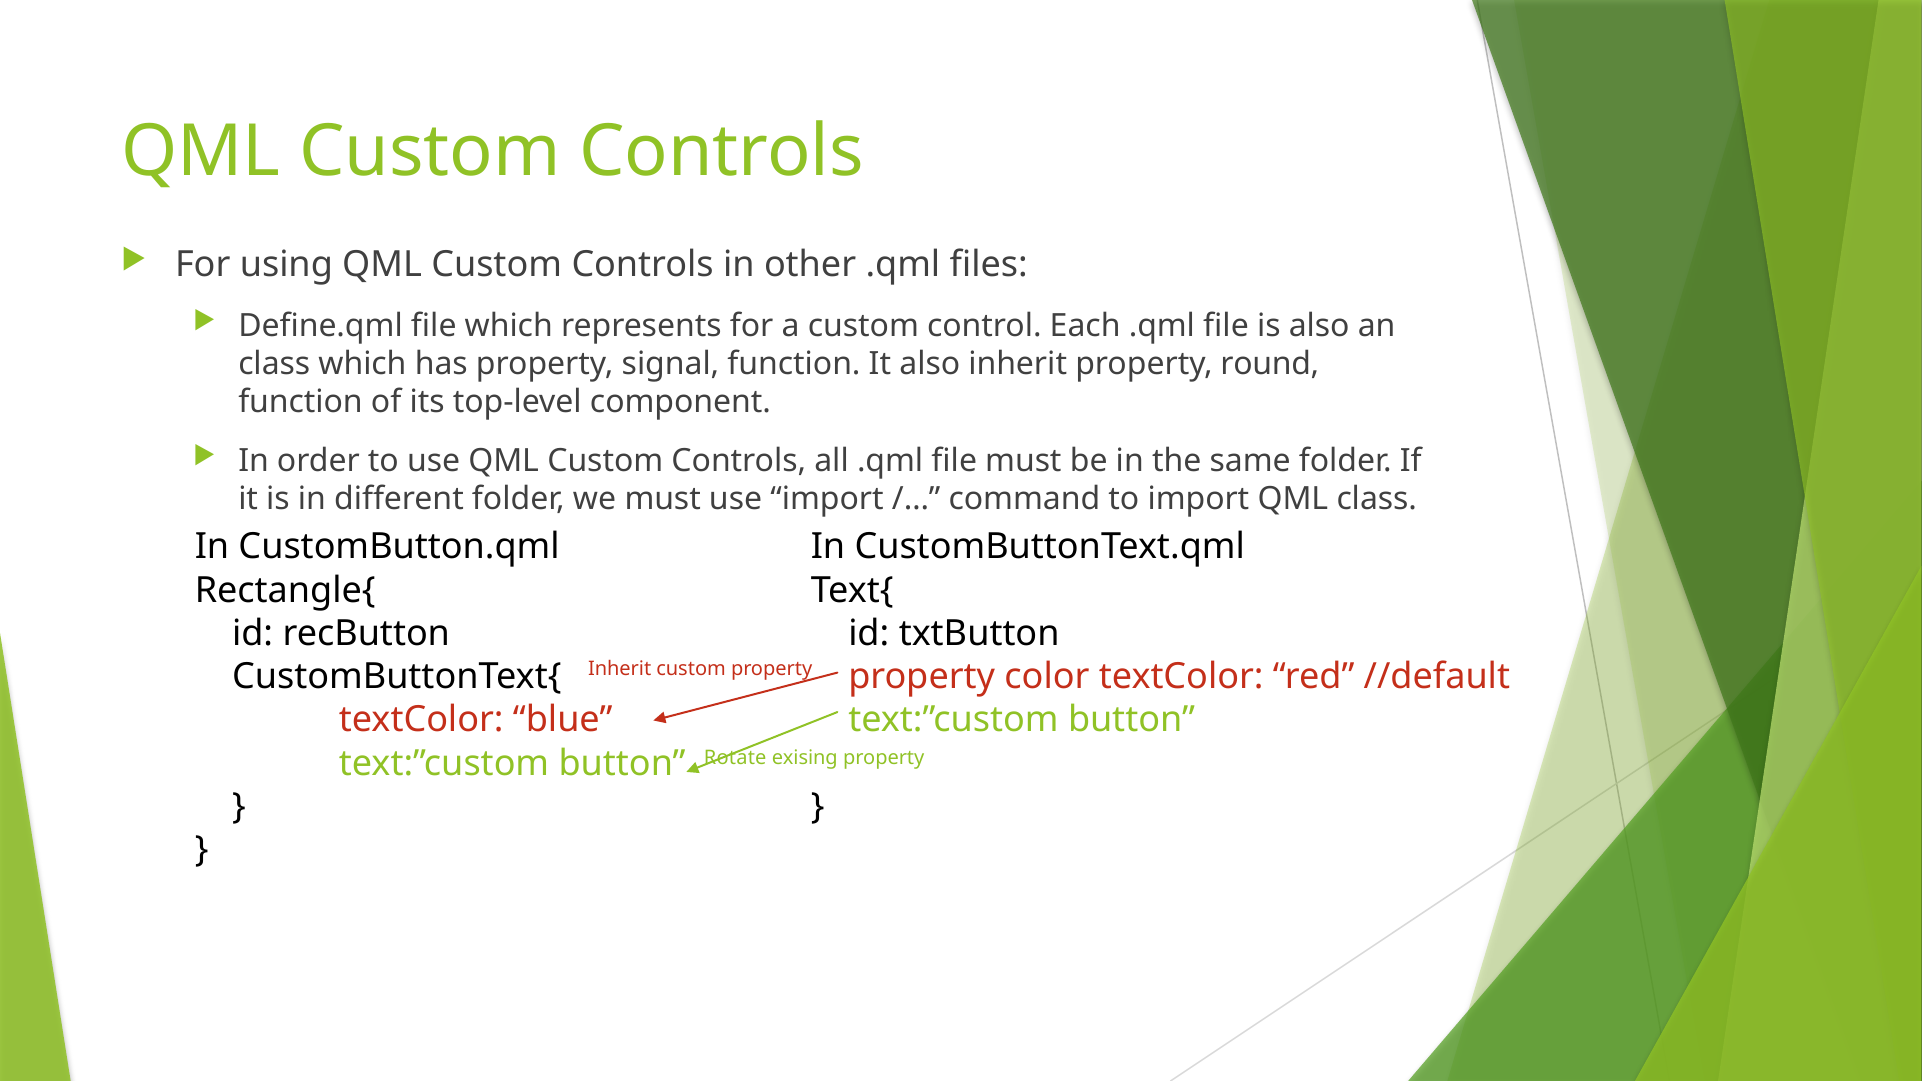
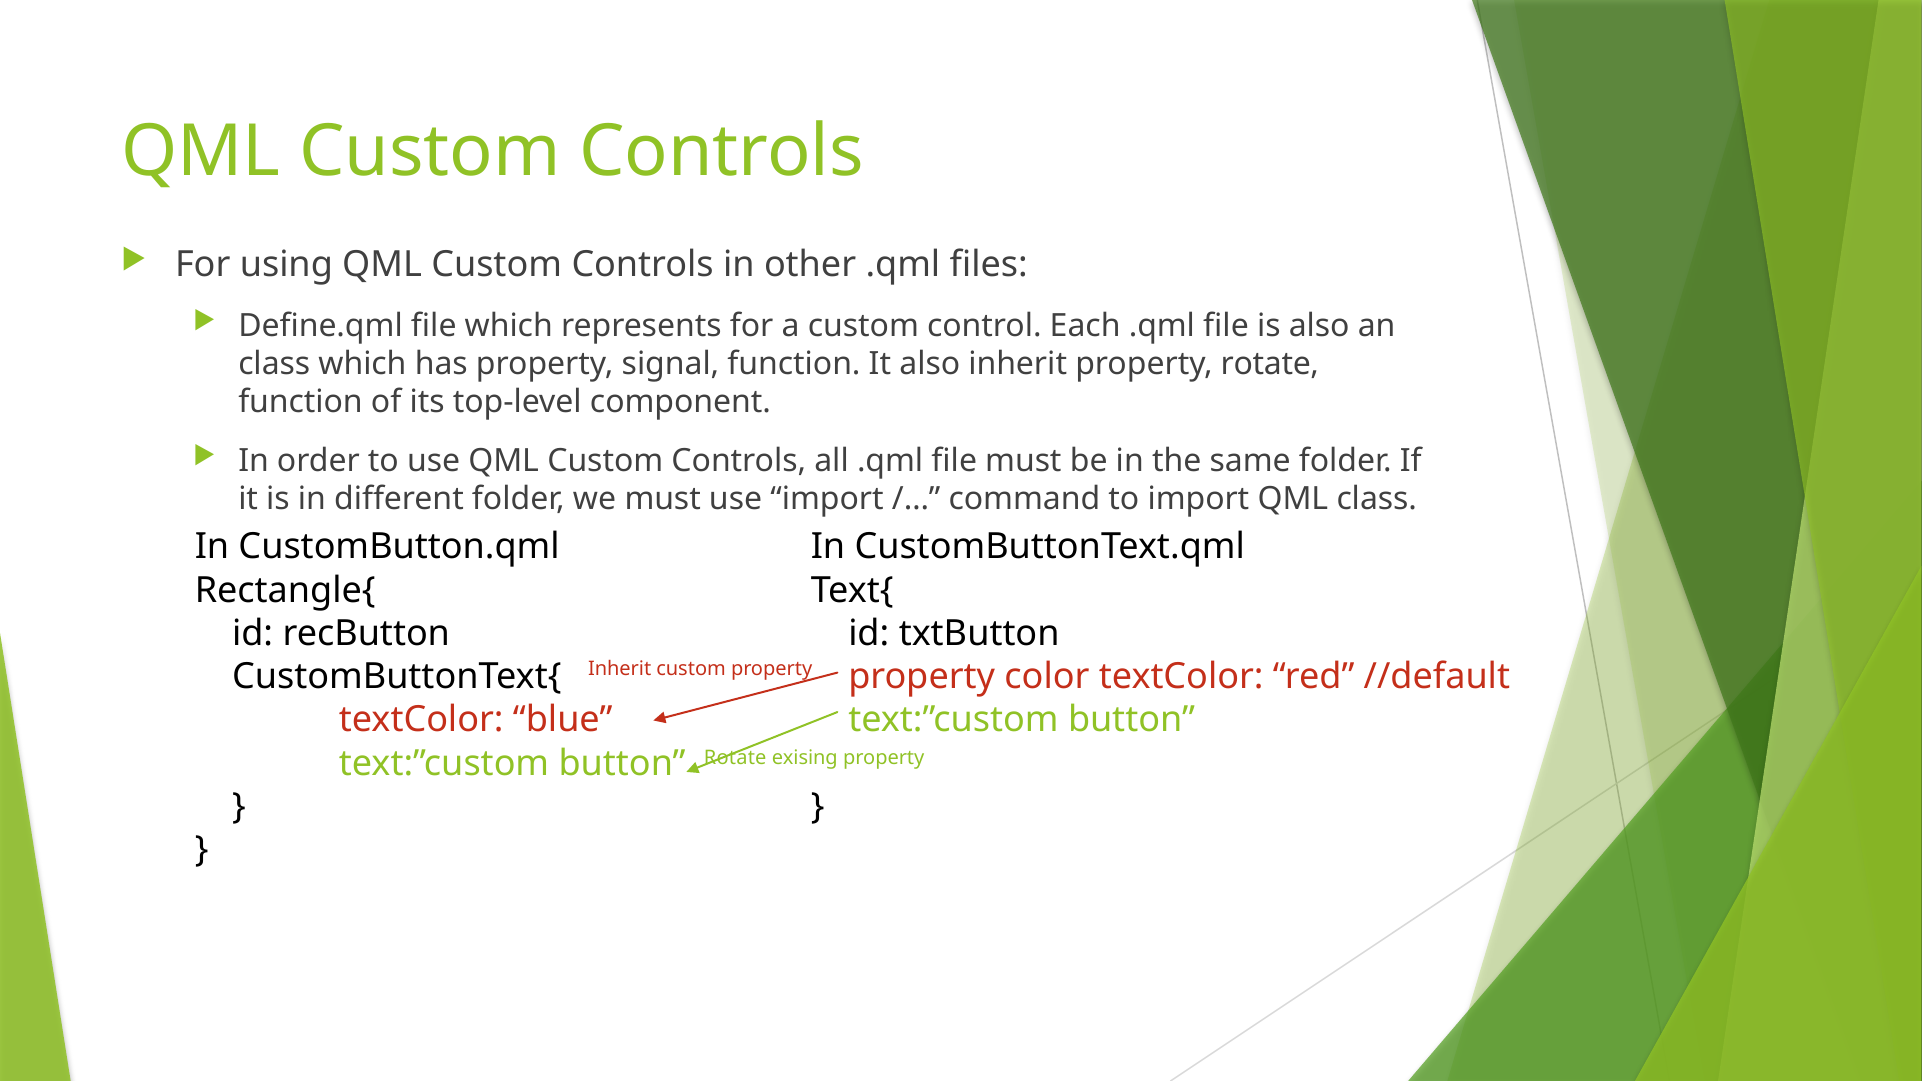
inherit property round: round -> rotate
